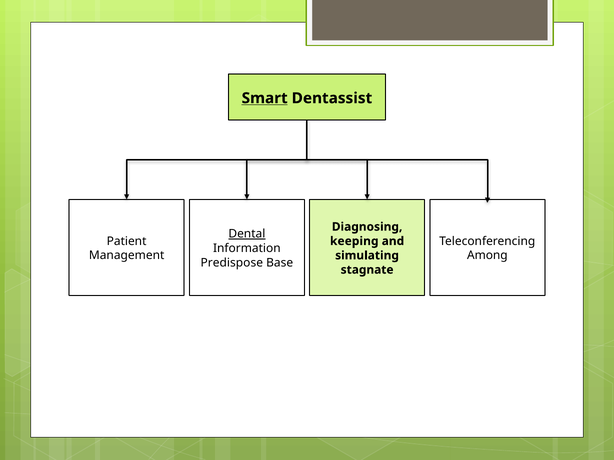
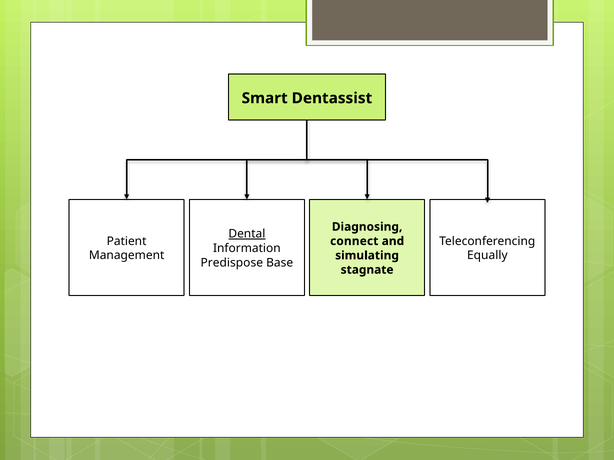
Smart underline: present -> none
keeping: keeping -> connect
Among: Among -> Equally
